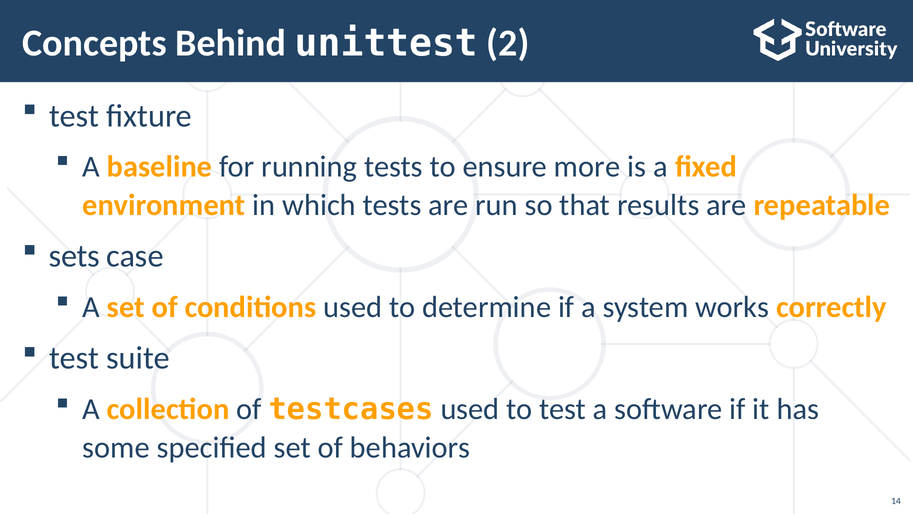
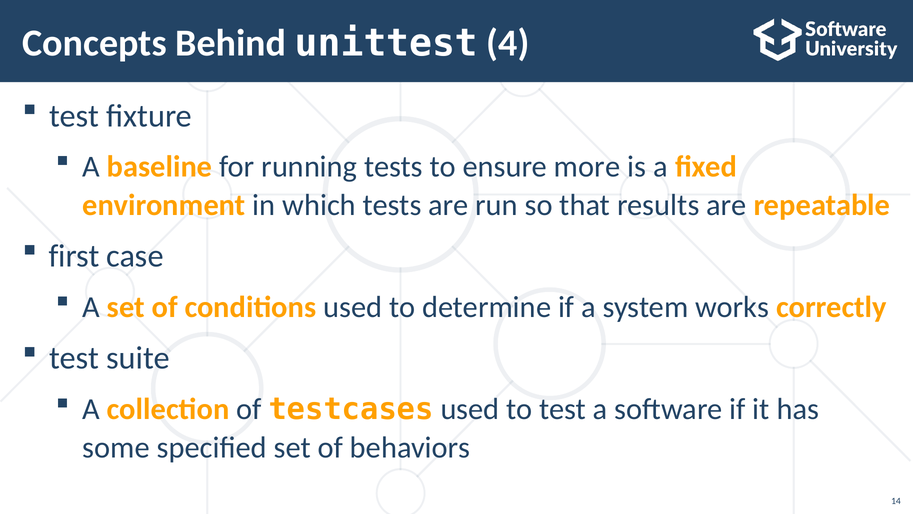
2: 2 -> 4
sets: sets -> first
